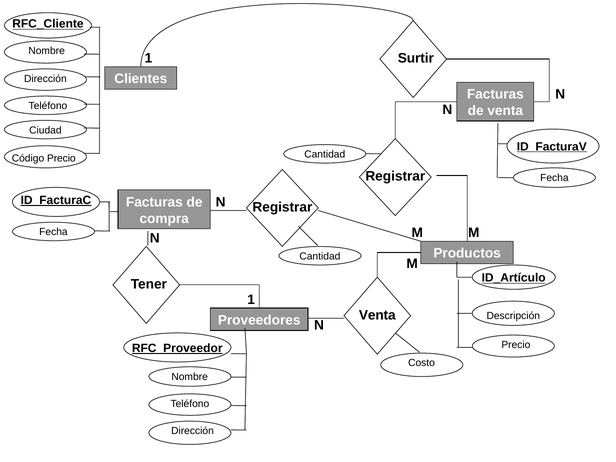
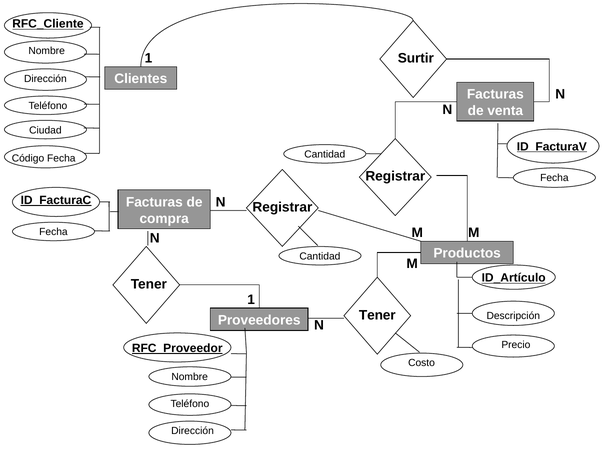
Código Precio: Precio -> Fecha
Venta at (377, 315): Venta -> Tener
